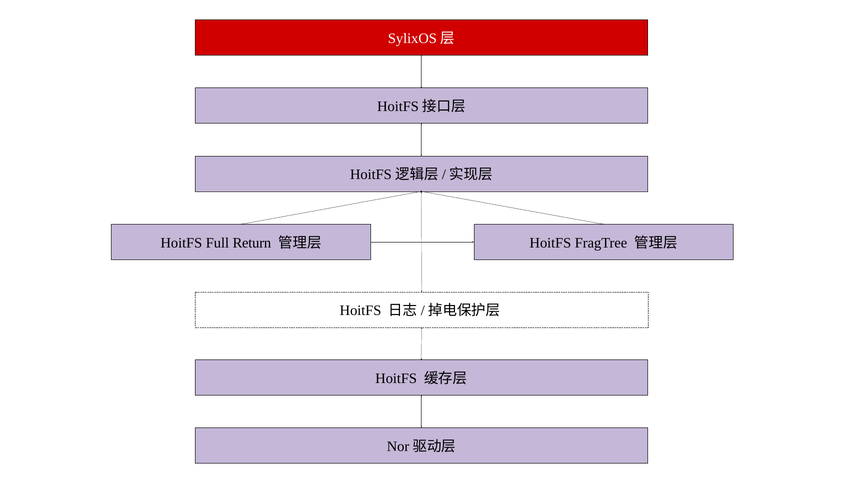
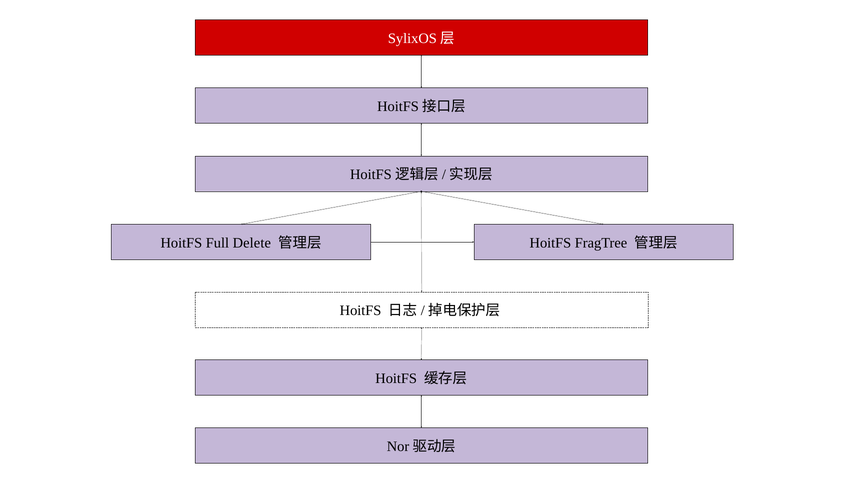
Return: Return -> Delete
